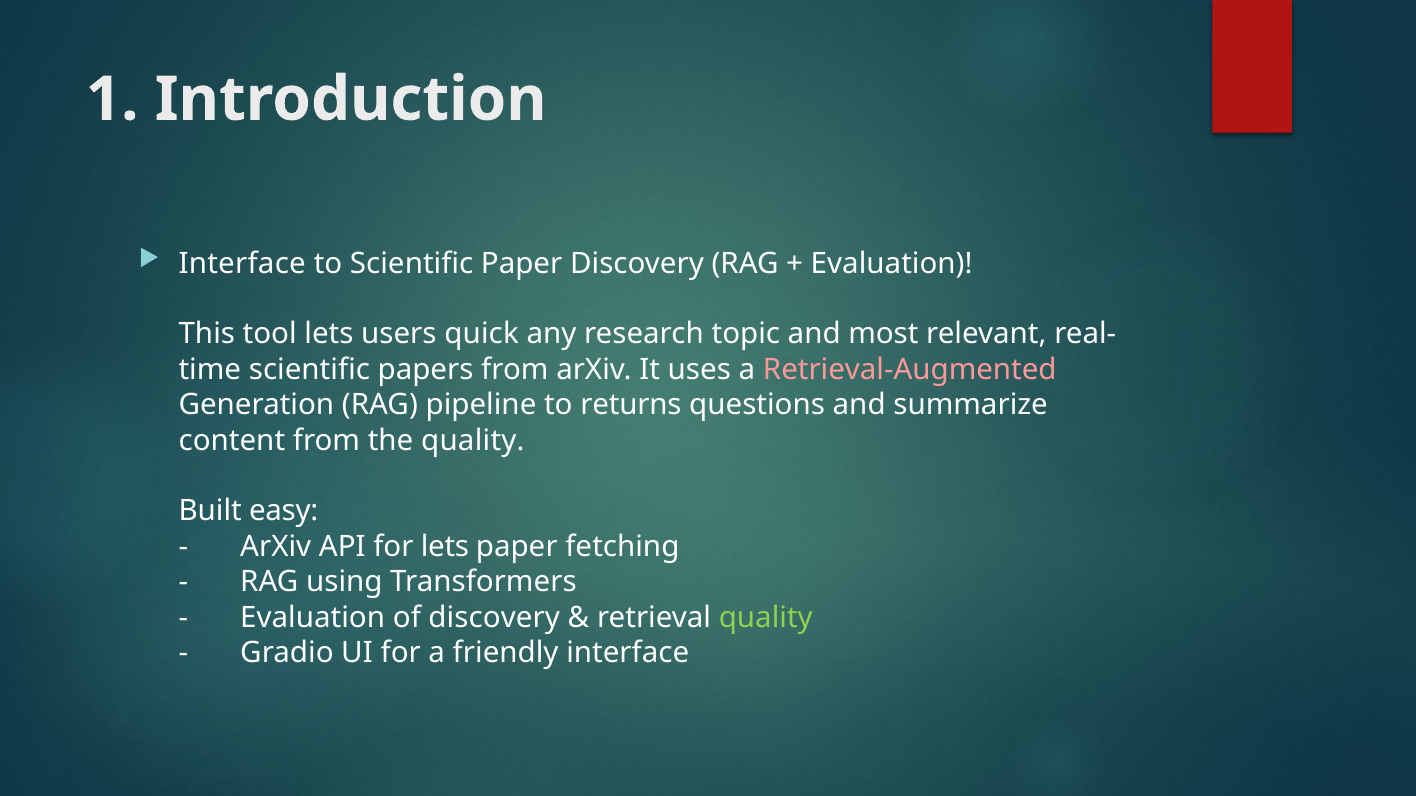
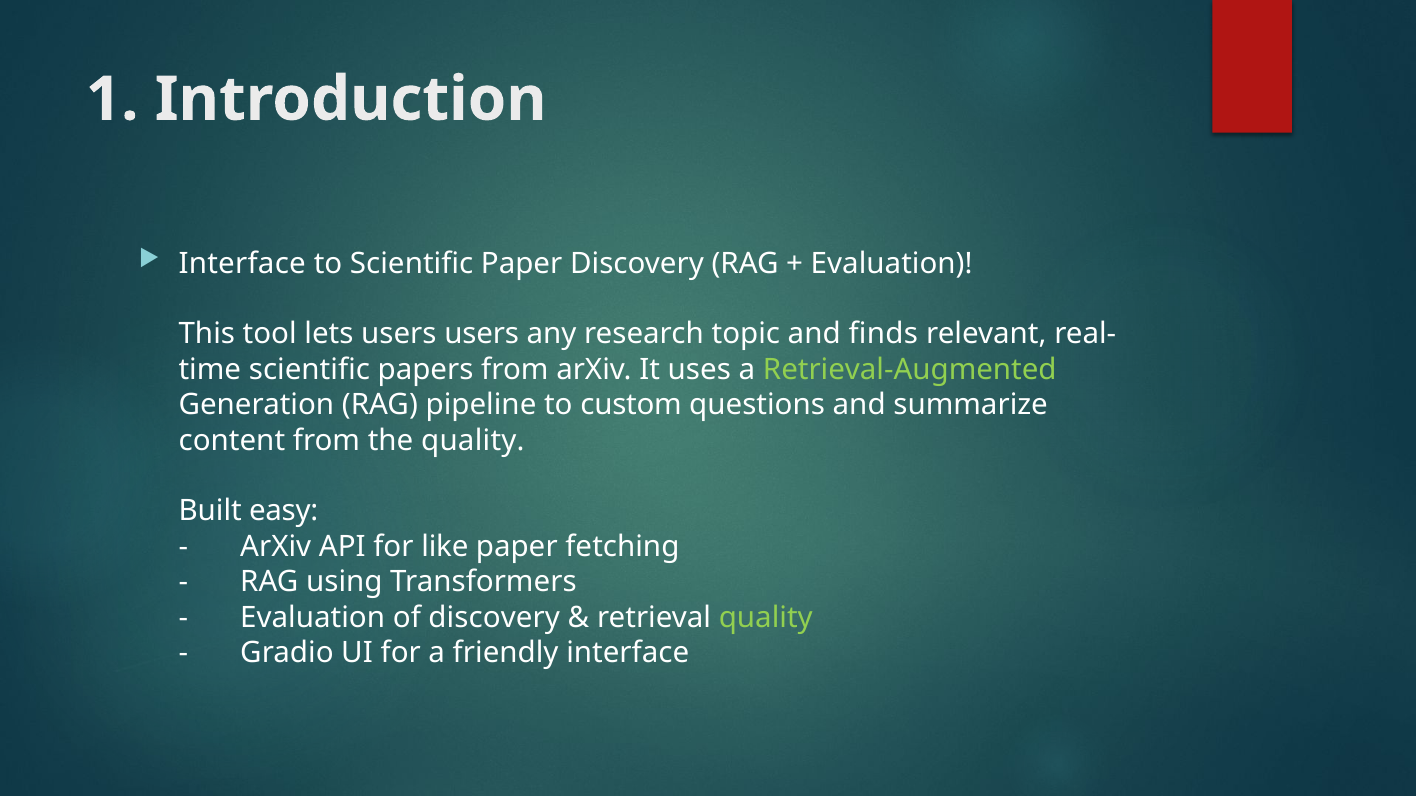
users quick: quick -> users
most: most -> finds
Retrieval-Augmented colour: pink -> light green
returns: returns -> custom
for lets: lets -> like
